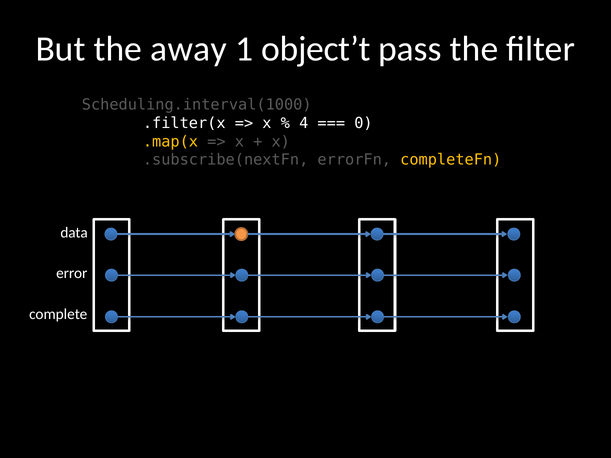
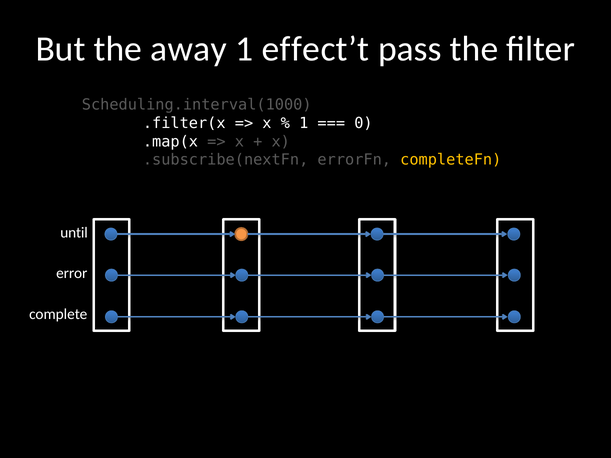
object’t: object’t -> effect’t
4 at (304, 123): 4 -> 1
.map(x colour: yellow -> white
data: data -> until
